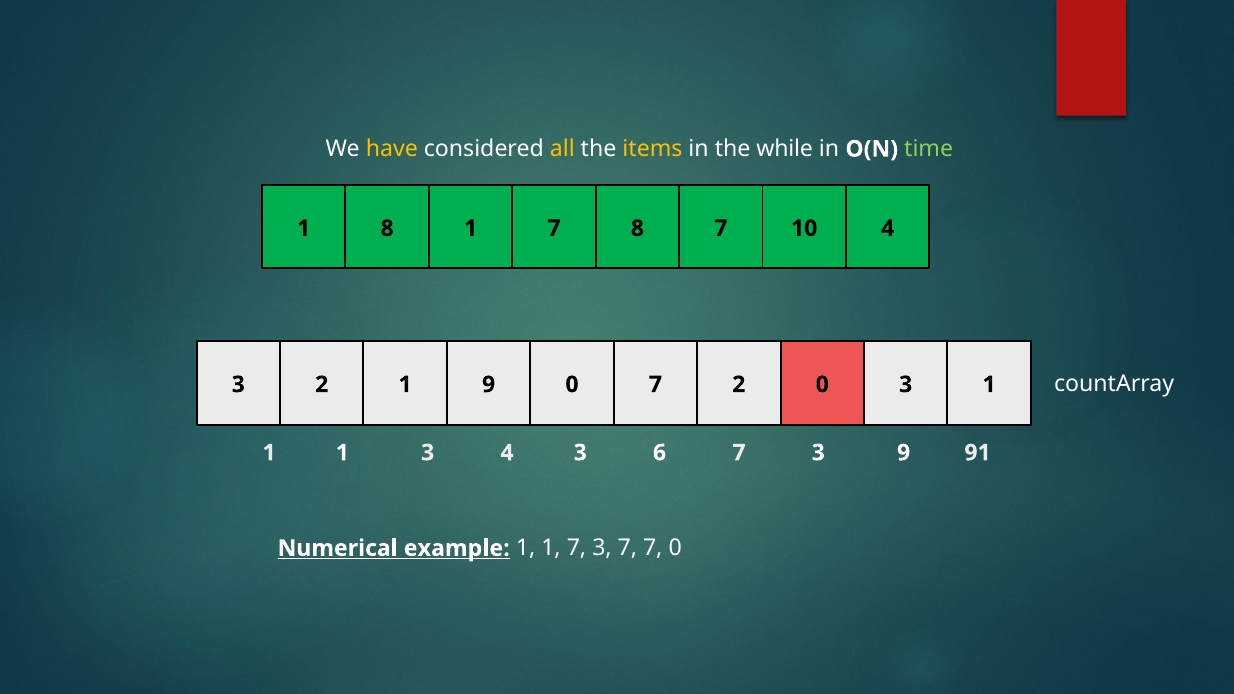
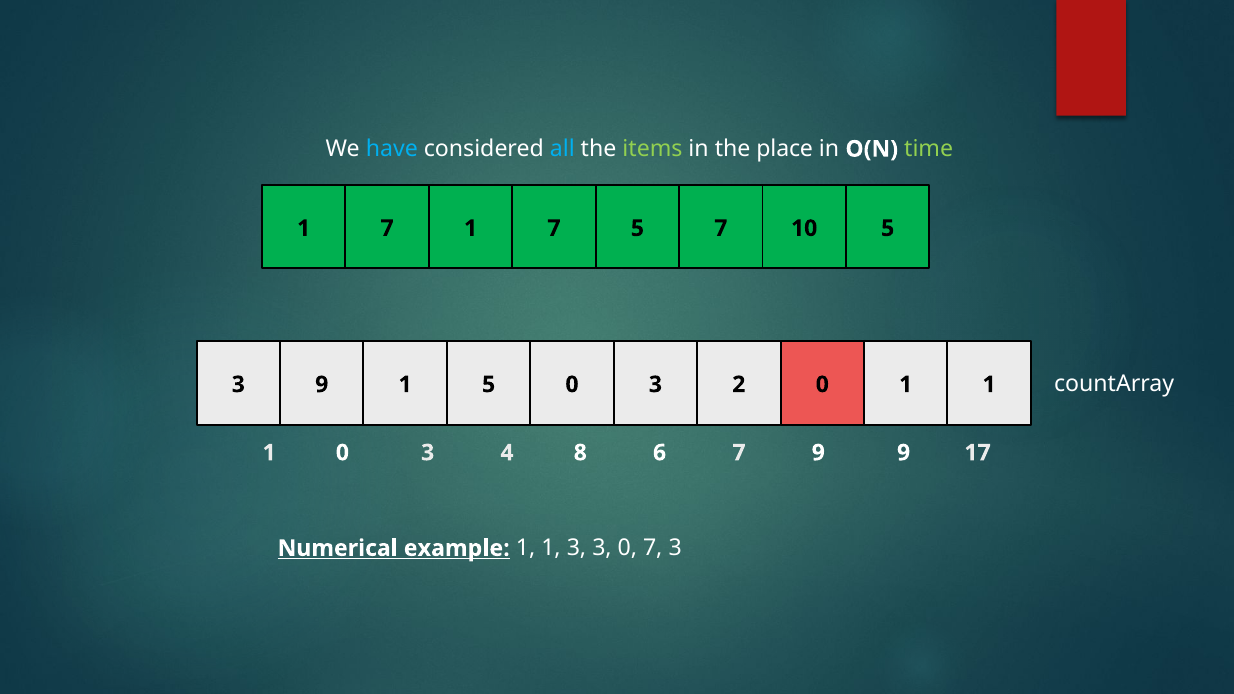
have colour: yellow -> light blue
all colour: yellow -> light blue
items colour: yellow -> light green
while: while -> place
8 at (387, 228): 8 -> 7
7 8: 8 -> 5
10 4: 4 -> 5
3 2: 2 -> 9
1 9: 9 -> 5
7 at (655, 385): 7 -> 3
0 3: 3 -> 1
1 at (342, 453): 1 -> 0
3 4 3: 3 -> 8
6 7 3: 3 -> 9
91: 91 -> 17
1 1 7: 7 -> 3
3 7: 7 -> 0
7 0: 0 -> 3
